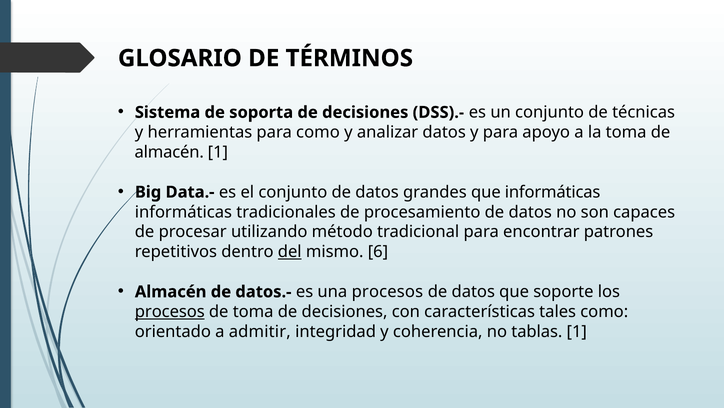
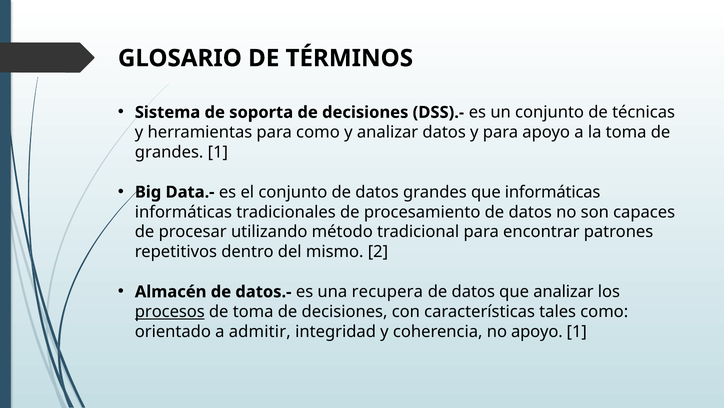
almacén at (169, 152): almacén -> grandes
del underline: present -> none
6: 6 -> 2
una procesos: procesos -> recupera
que soporte: soporte -> analizar
no tablas: tablas -> apoyo
